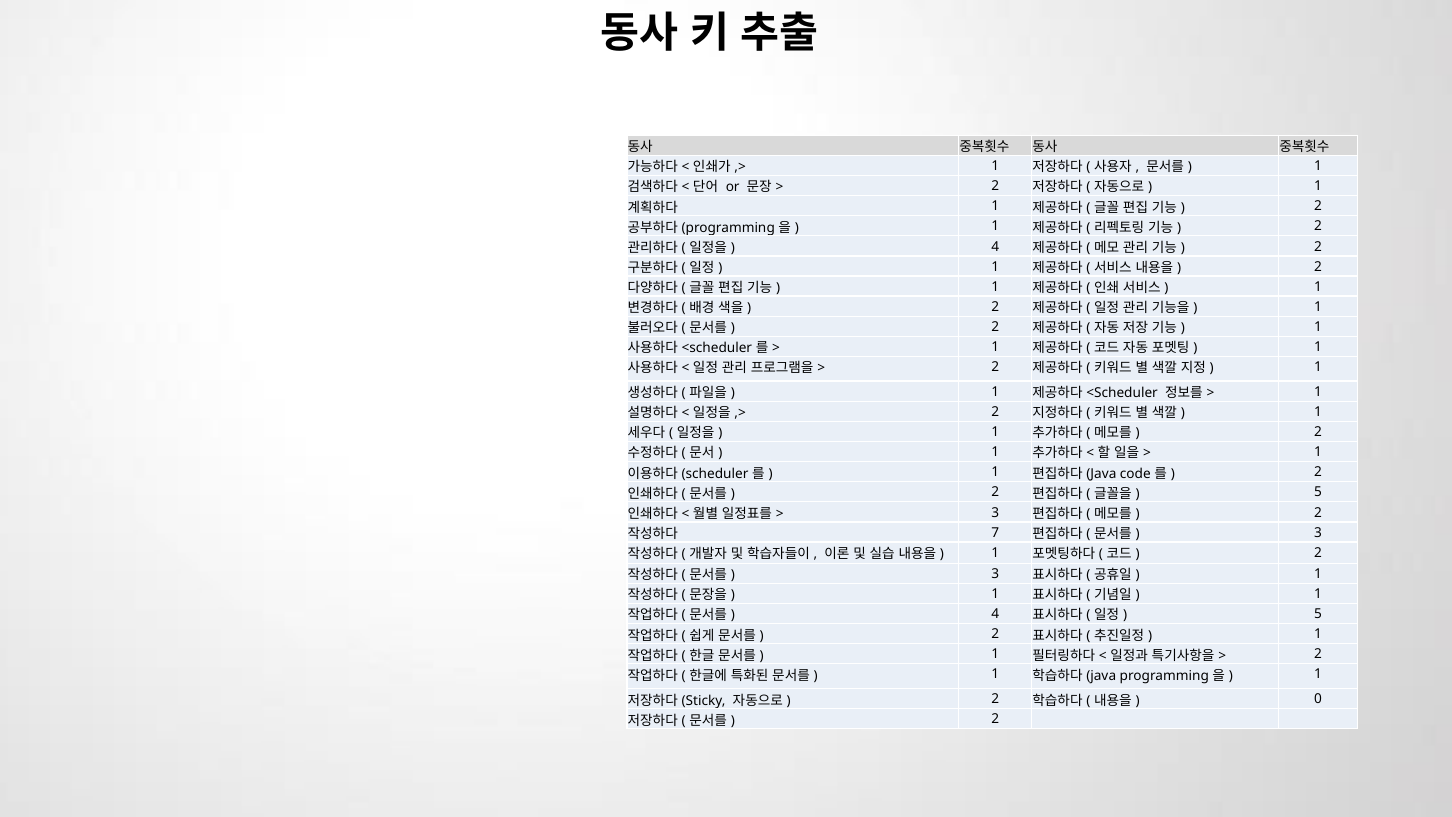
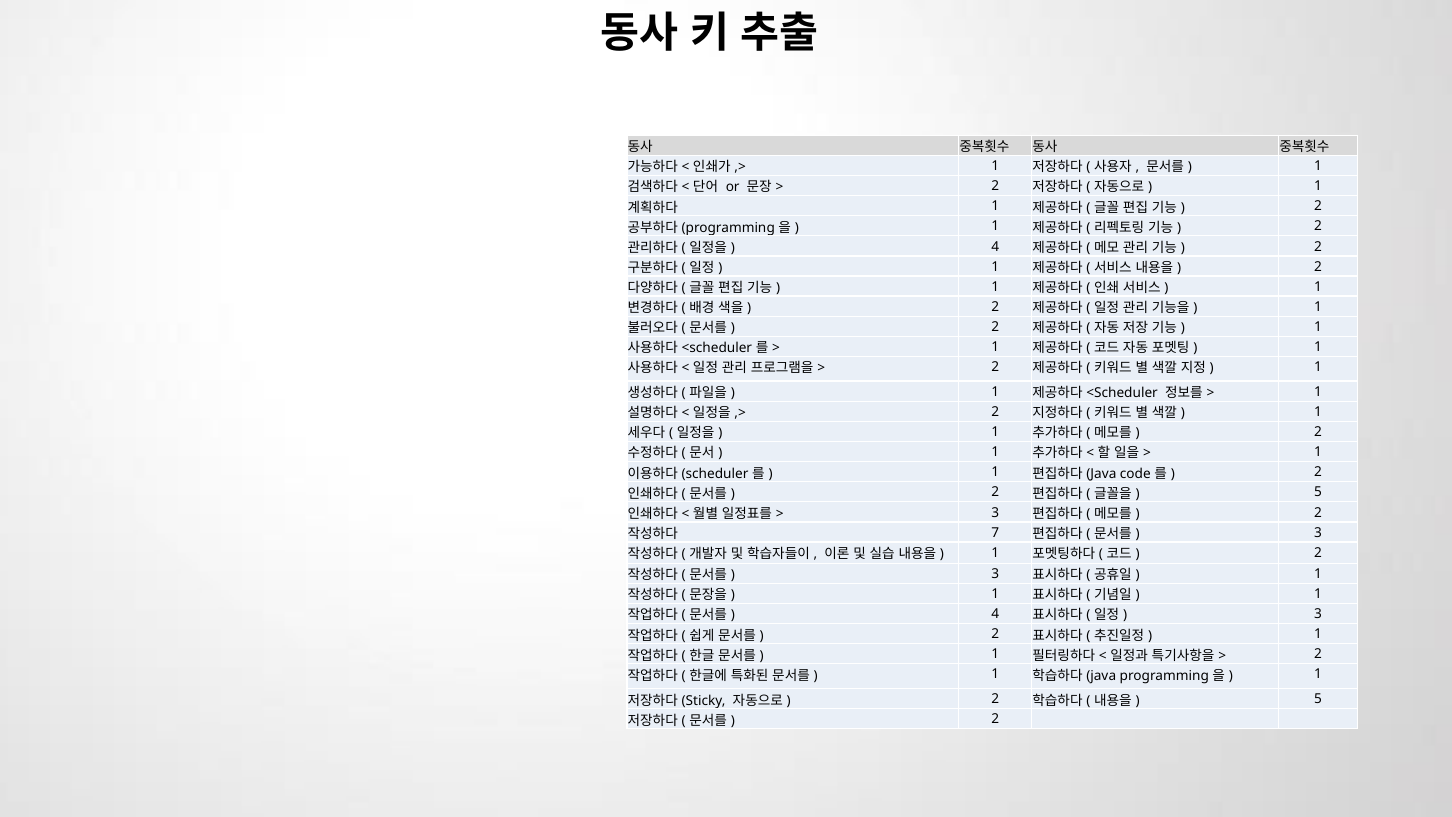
5 at (1318, 614): 5 -> 3
0 at (1318, 699): 0 -> 5
